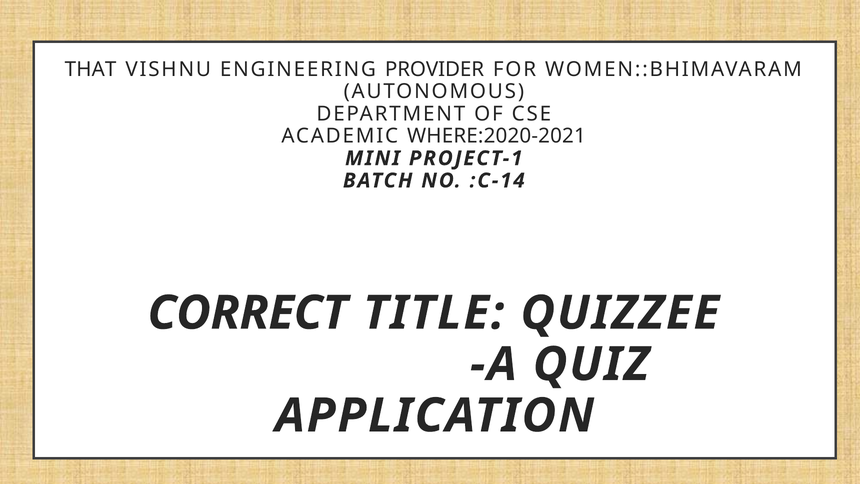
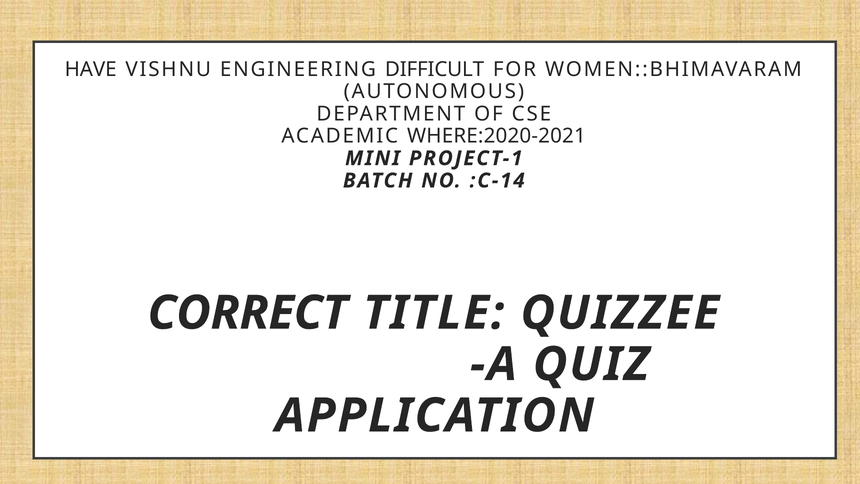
THAT: THAT -> HAVE
PROVIDER: PROVIDER -> DIFFICULT
